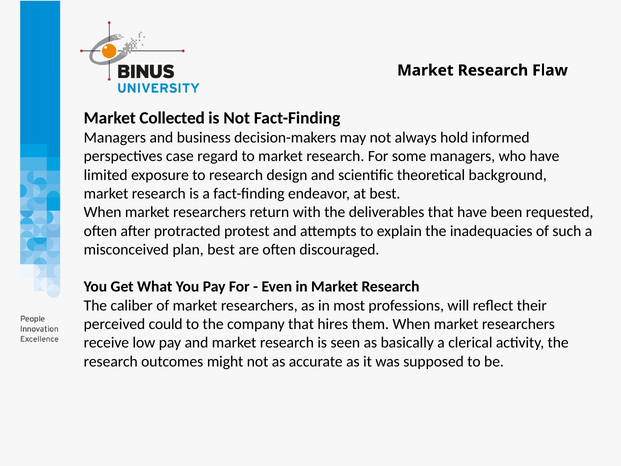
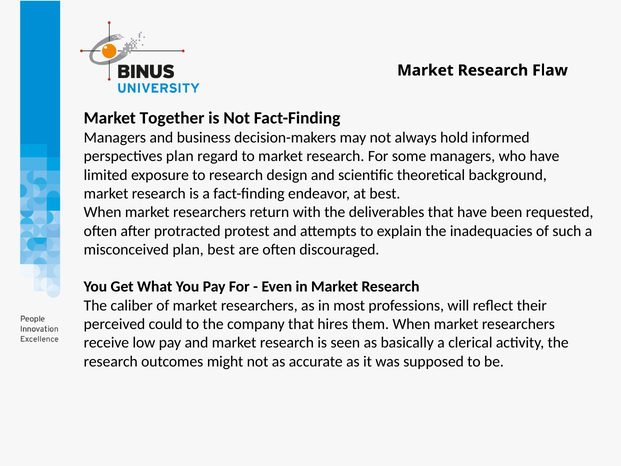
Collected: Collected -> Together
perspectives case: case -> plan
